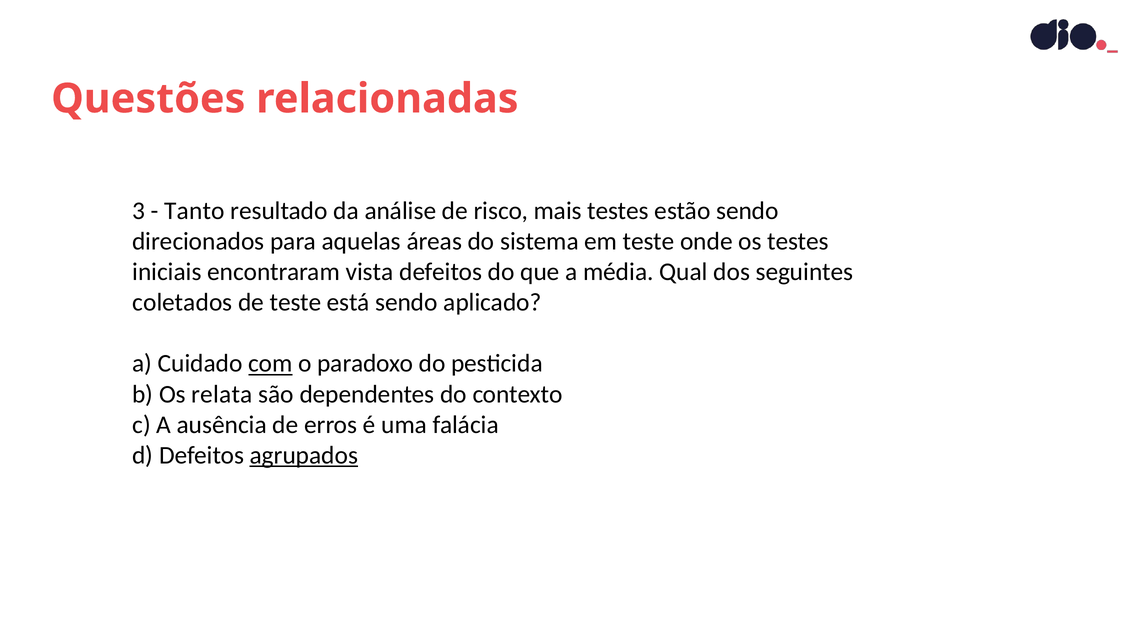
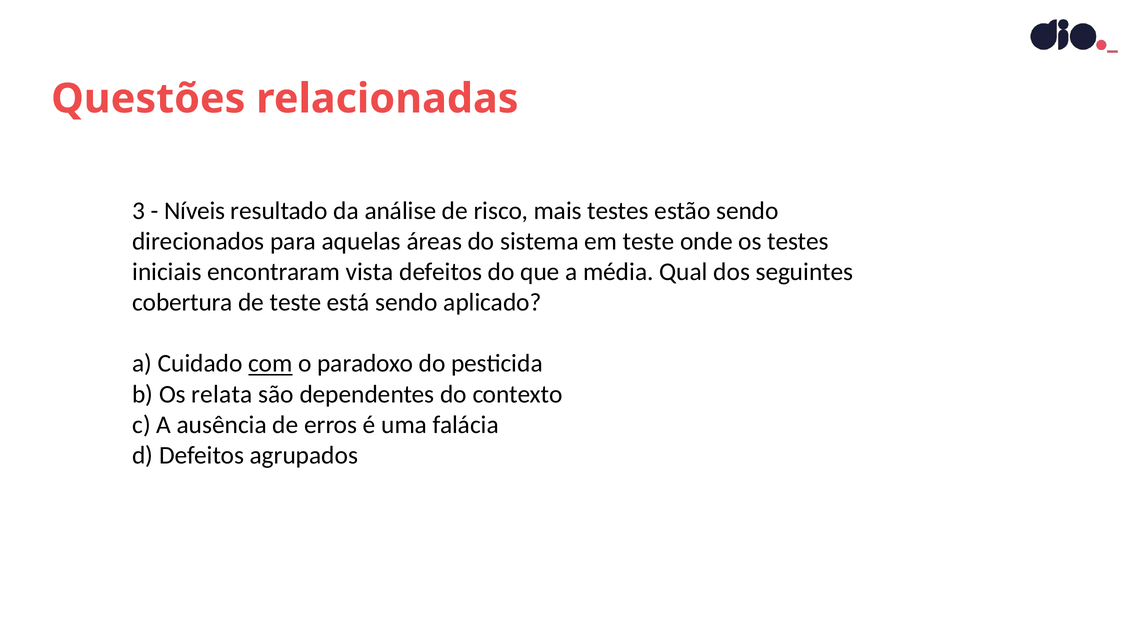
Tanto: Tanto -> Níveis
coletados: coletados -> cobertura
agrupados underline: present -> none
